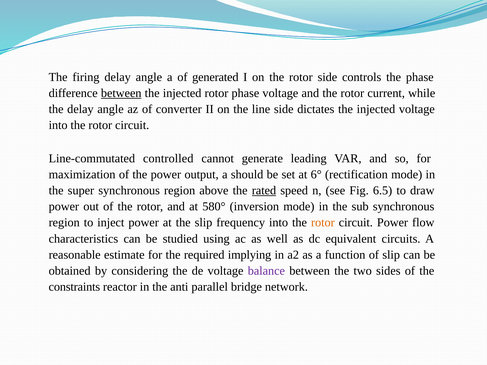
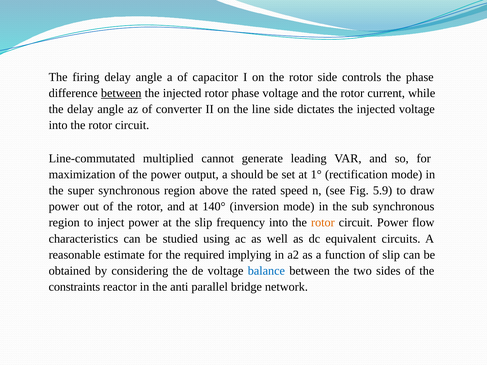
generated: generated -> capacitor
controlled: controlled -> multiplied
6°: 6° -> 1°
rated underline: present -> none
6.5: 6.5 -> 5.9
580°: 580° -> 140°
balance colour: purple -> blue
